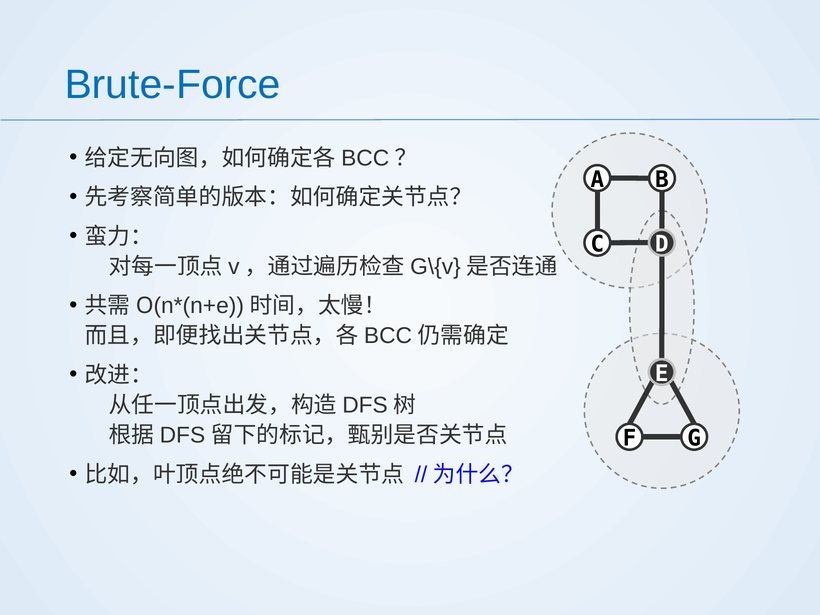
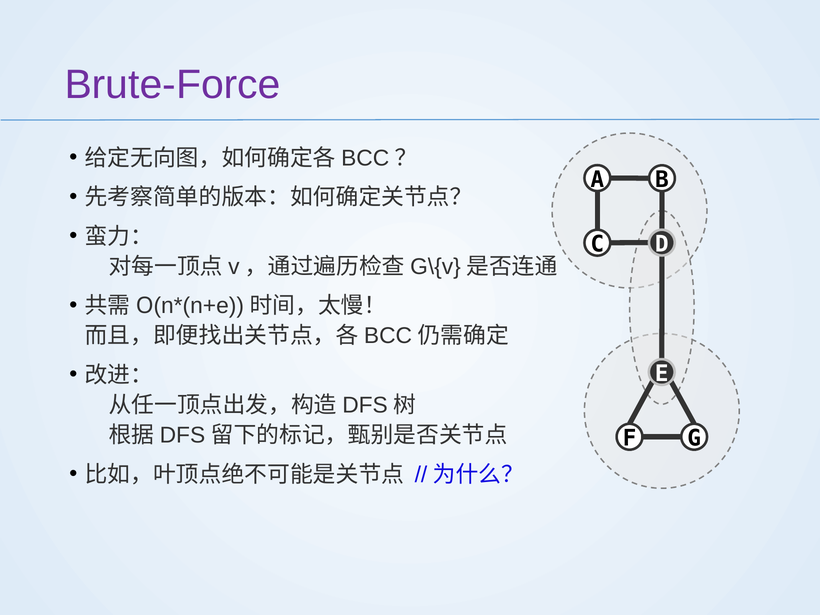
Brute-Force colour: blue -> purple
